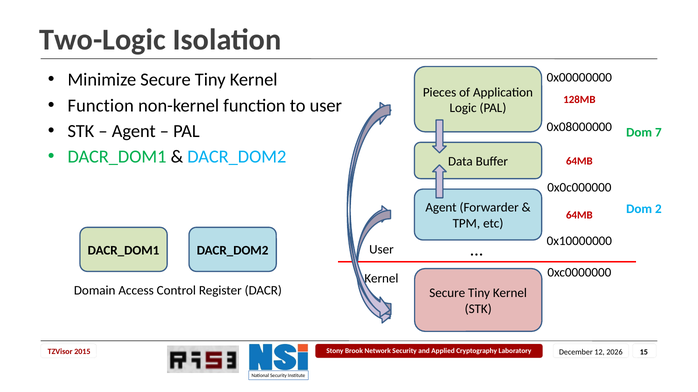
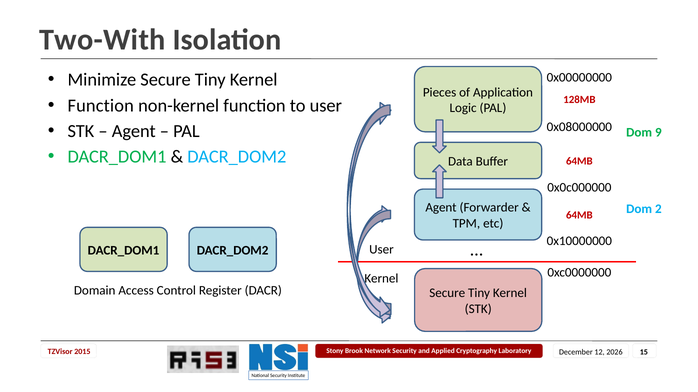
Two-Logic: Two-Logic -> Two-With
7: 7 -> 9
